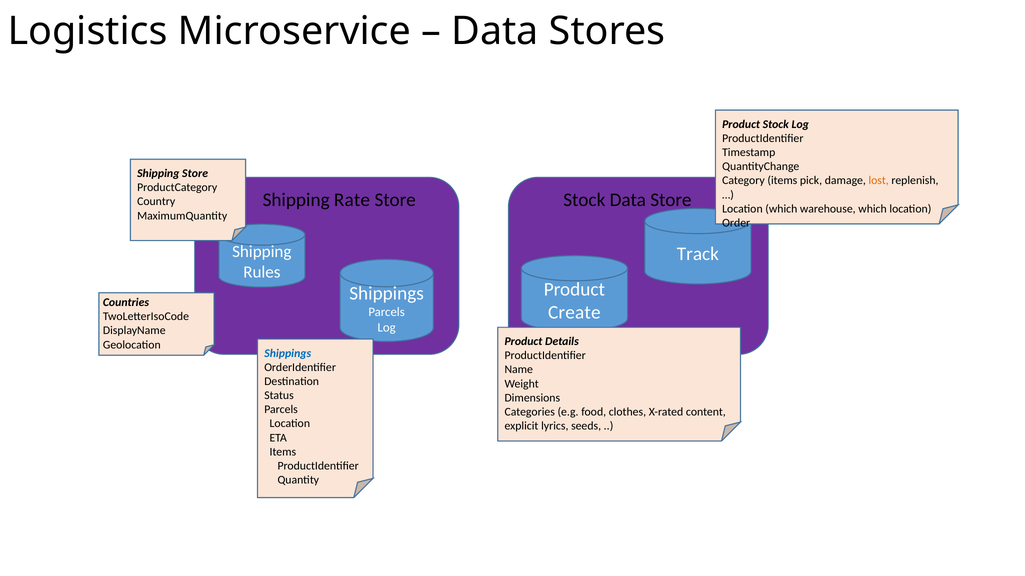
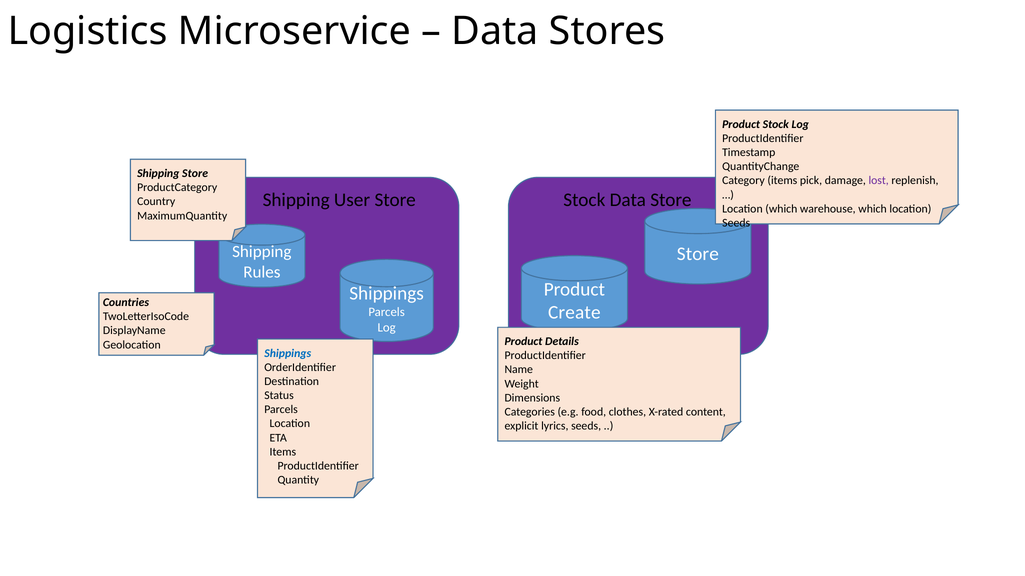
lost colour: orange -> purple
Rate: Rate -> User
Order at (736, 223): Order -> Seeds
Track at (698, 254): Track -> Store
